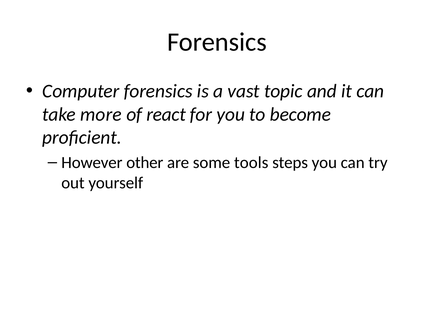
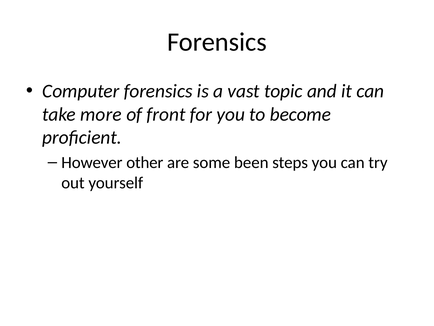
react: react -> front
tools: tools -> been
